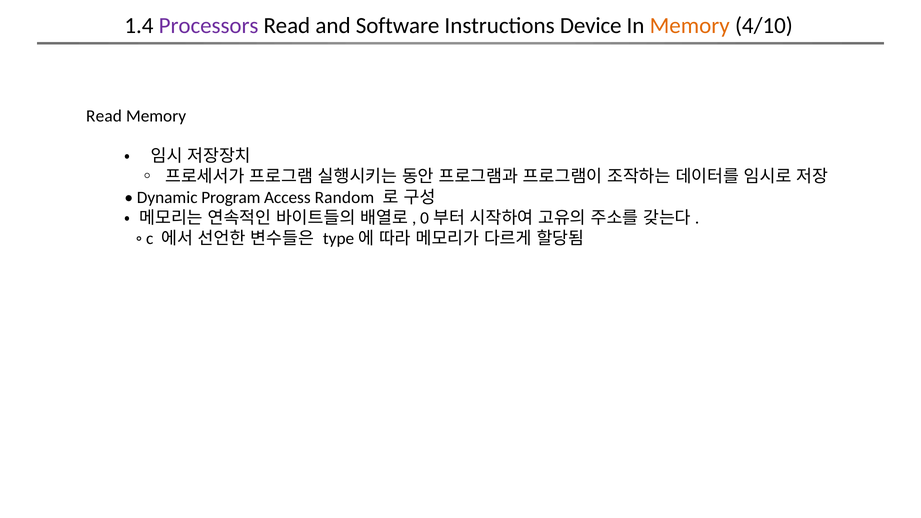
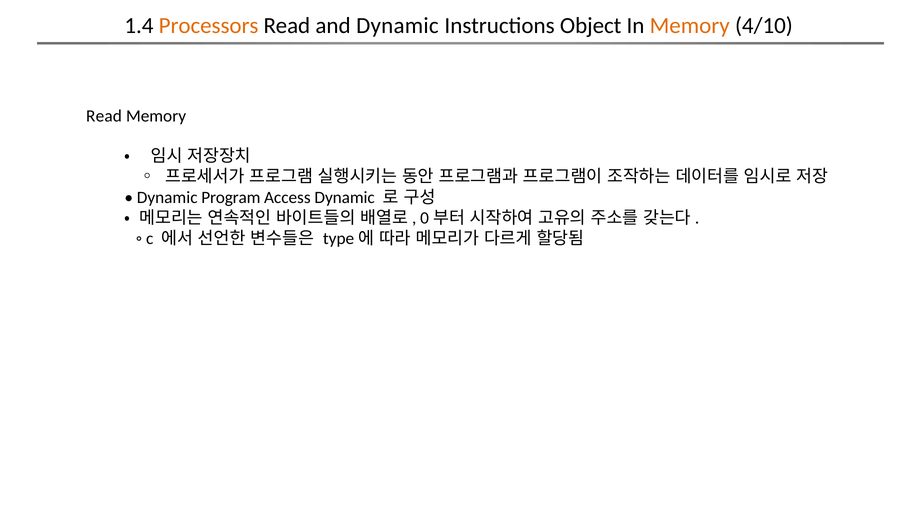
Processors colour: purple -> orange
and Software: Software -> Dynamic
Device: Device -> Object
Access Random: Random -> Dynamic
